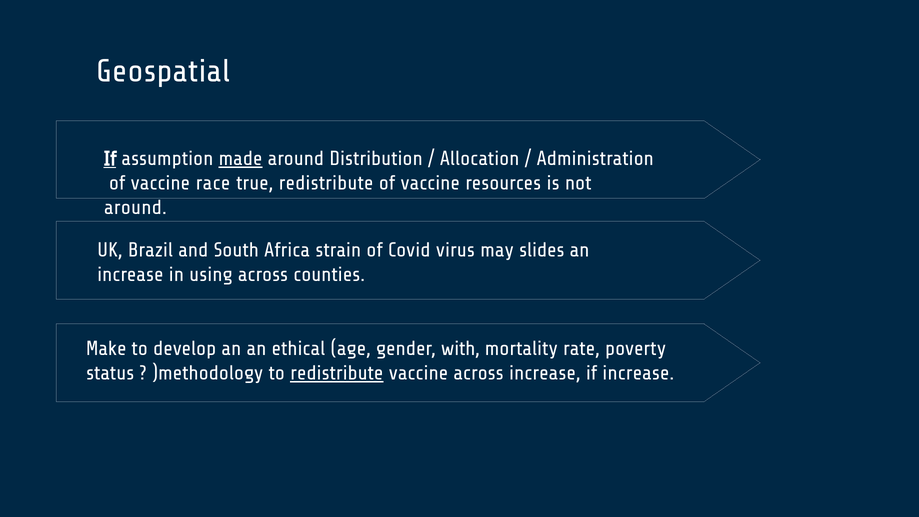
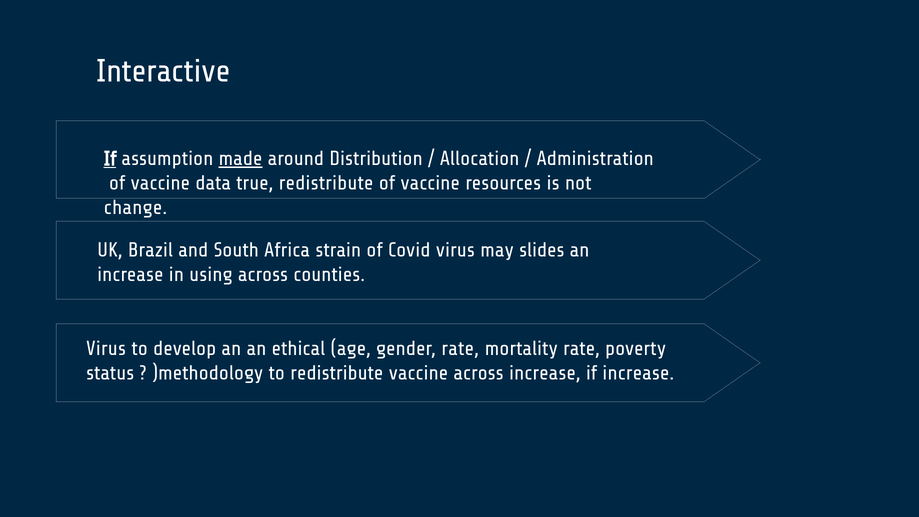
Geospatial: Geospatial -> Interactive
race: race -> data
around at (135, 208): around -> change
Make at (106, 349): Make -> Virus
gender with: with -> rate
redistribute at (337, 373) underline: present -> none
